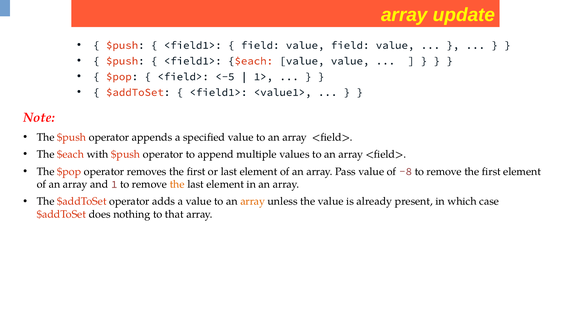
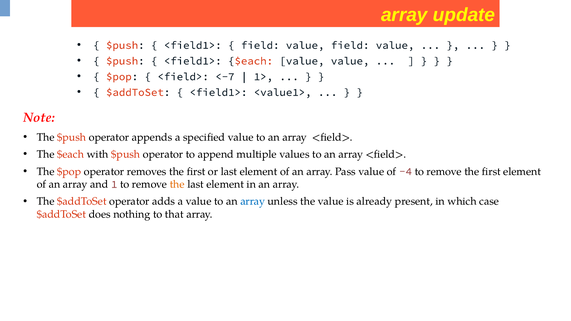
<-5: <-5 -> <-7
-8: -8 -> -4
array at (253, 202) colour: orange -> blue
